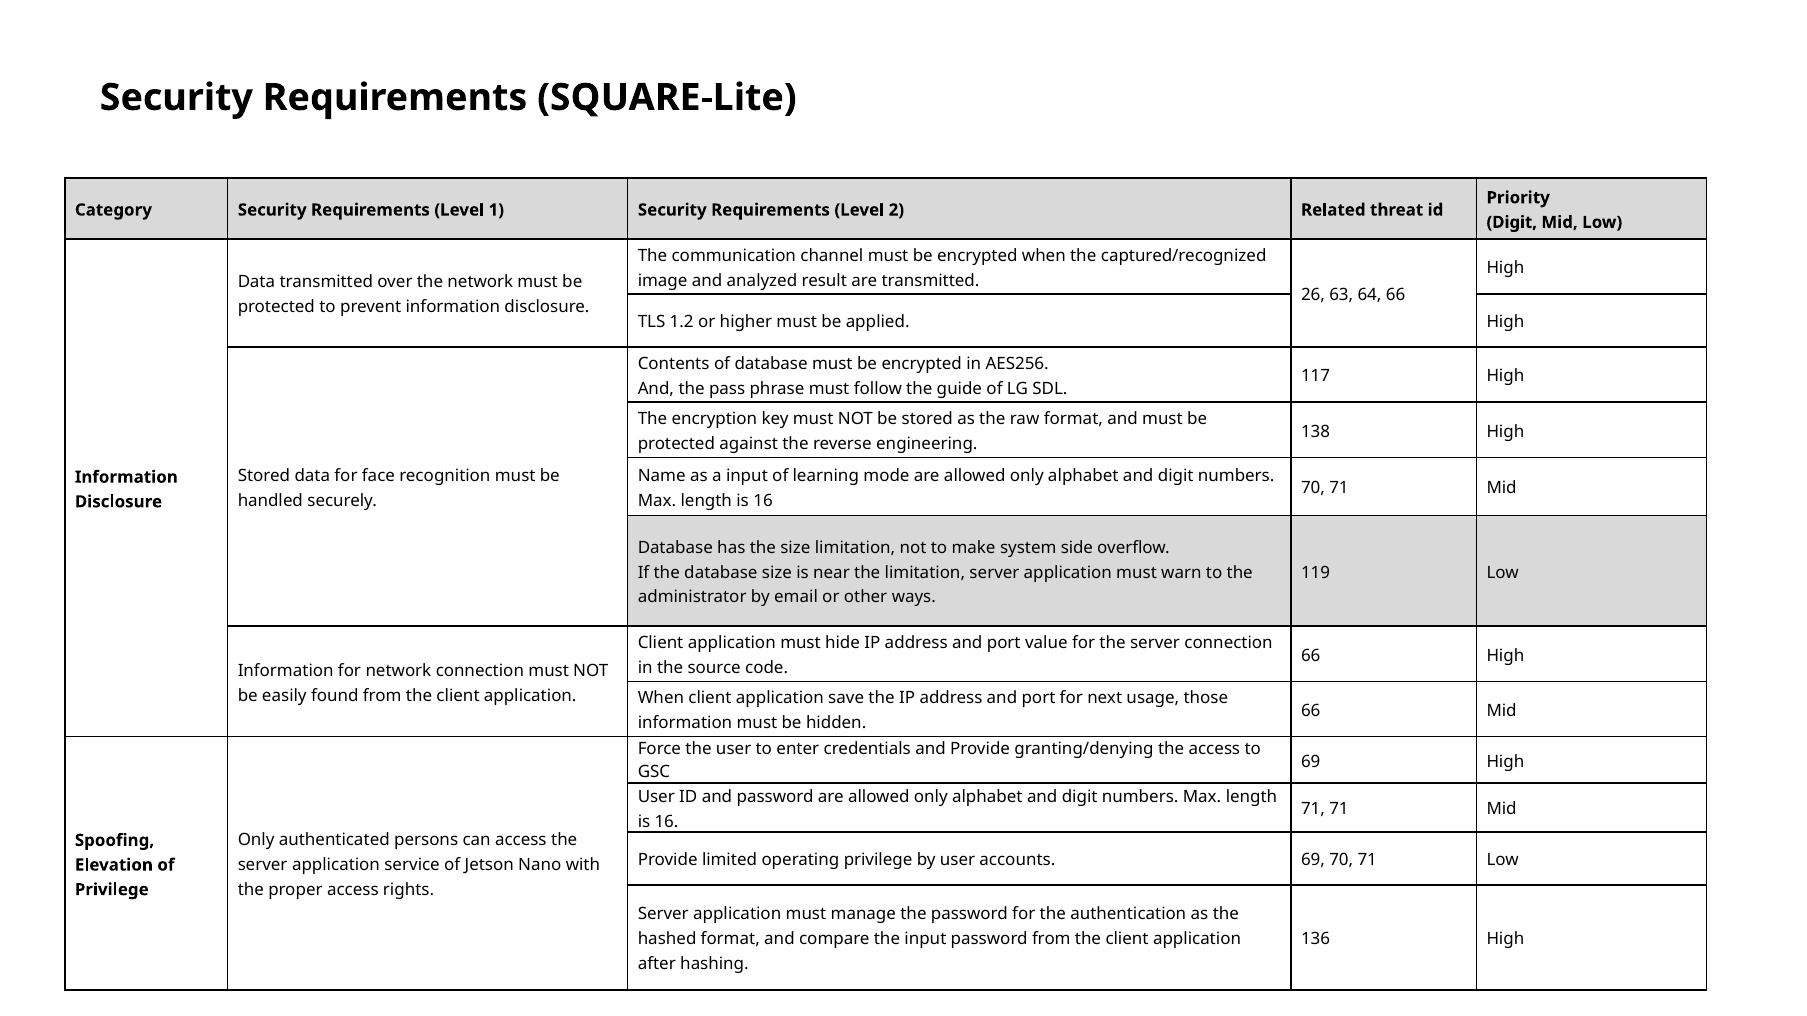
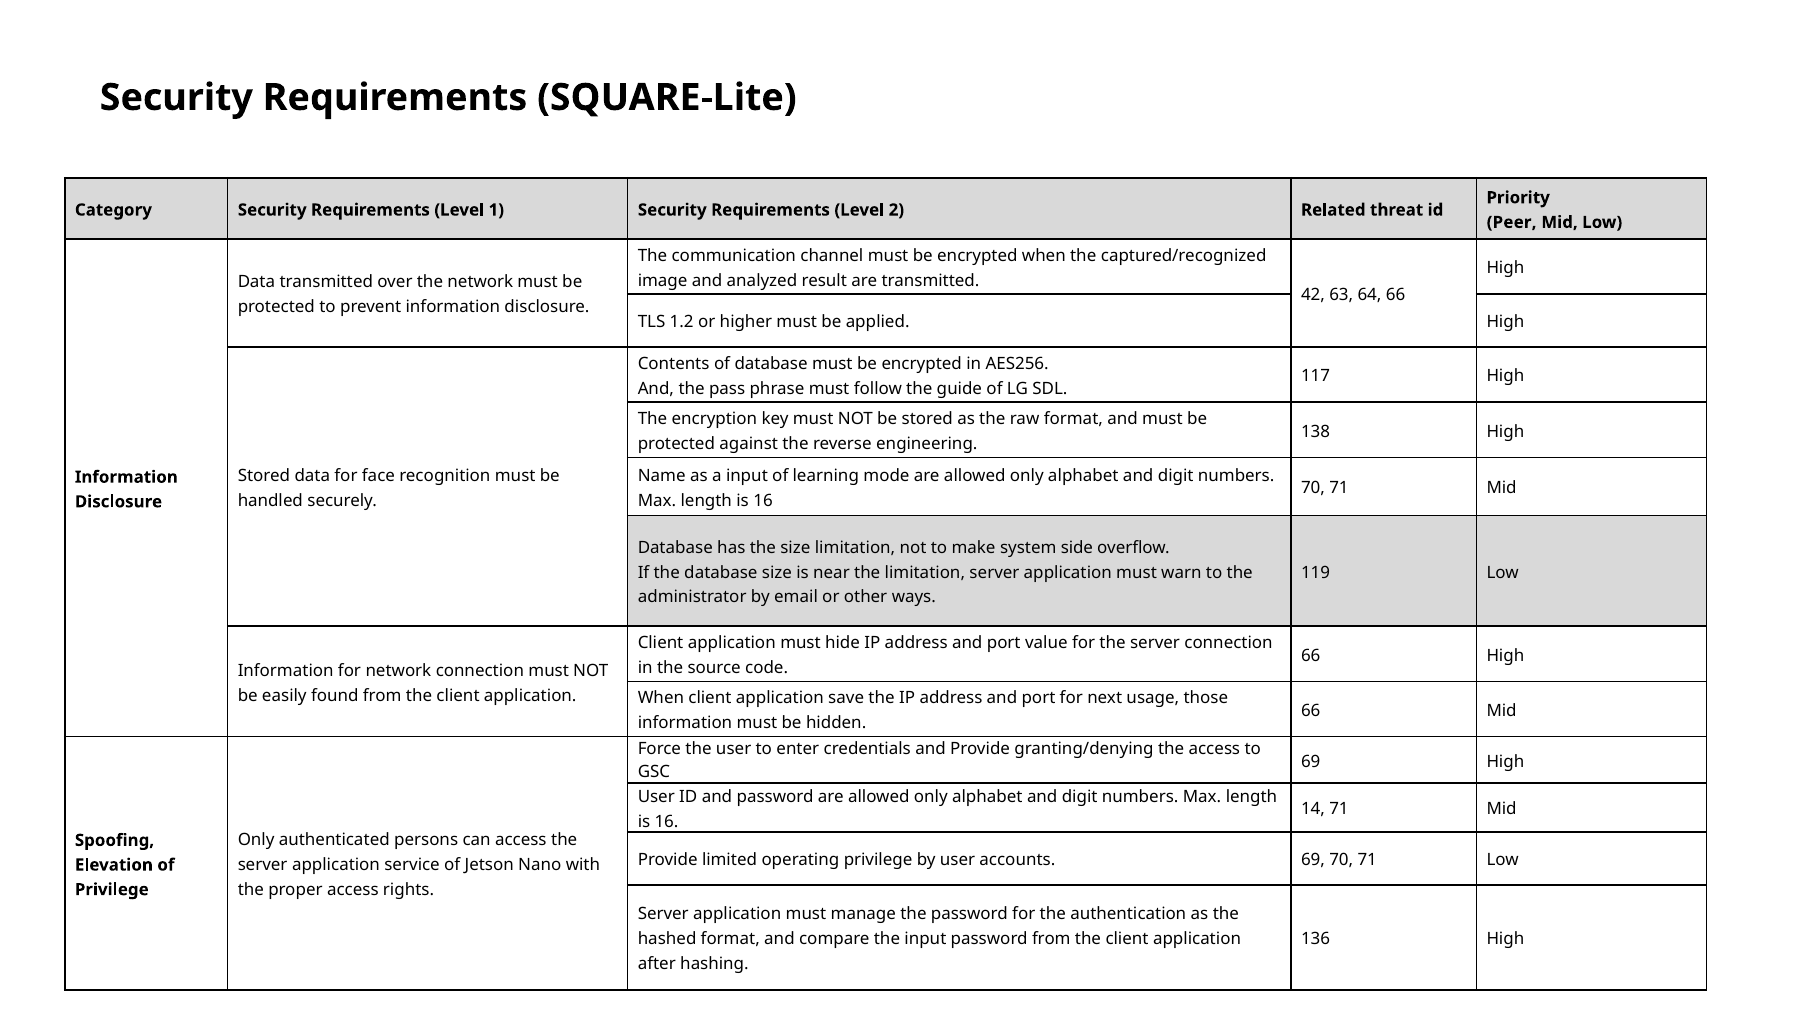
Digit at (1512, 222): Digit -> Peer
26: 26 -> 42
71 at (1313, 810): 71 -> 14
